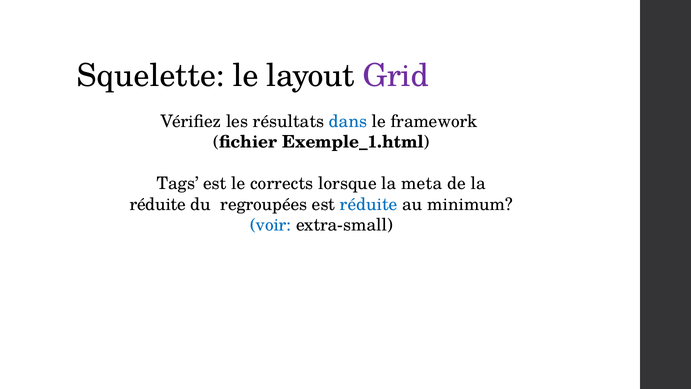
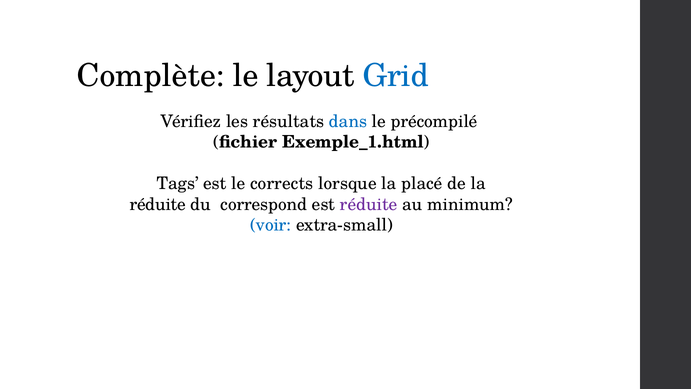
Squelette: Squelette -> Complète
Grid colour: purple -> blue
framework: framework -> précompilé
meta: meta -> placé
regroupées: regroupées -> correspond
réduite at (369, 204) colour: blue -> purple
